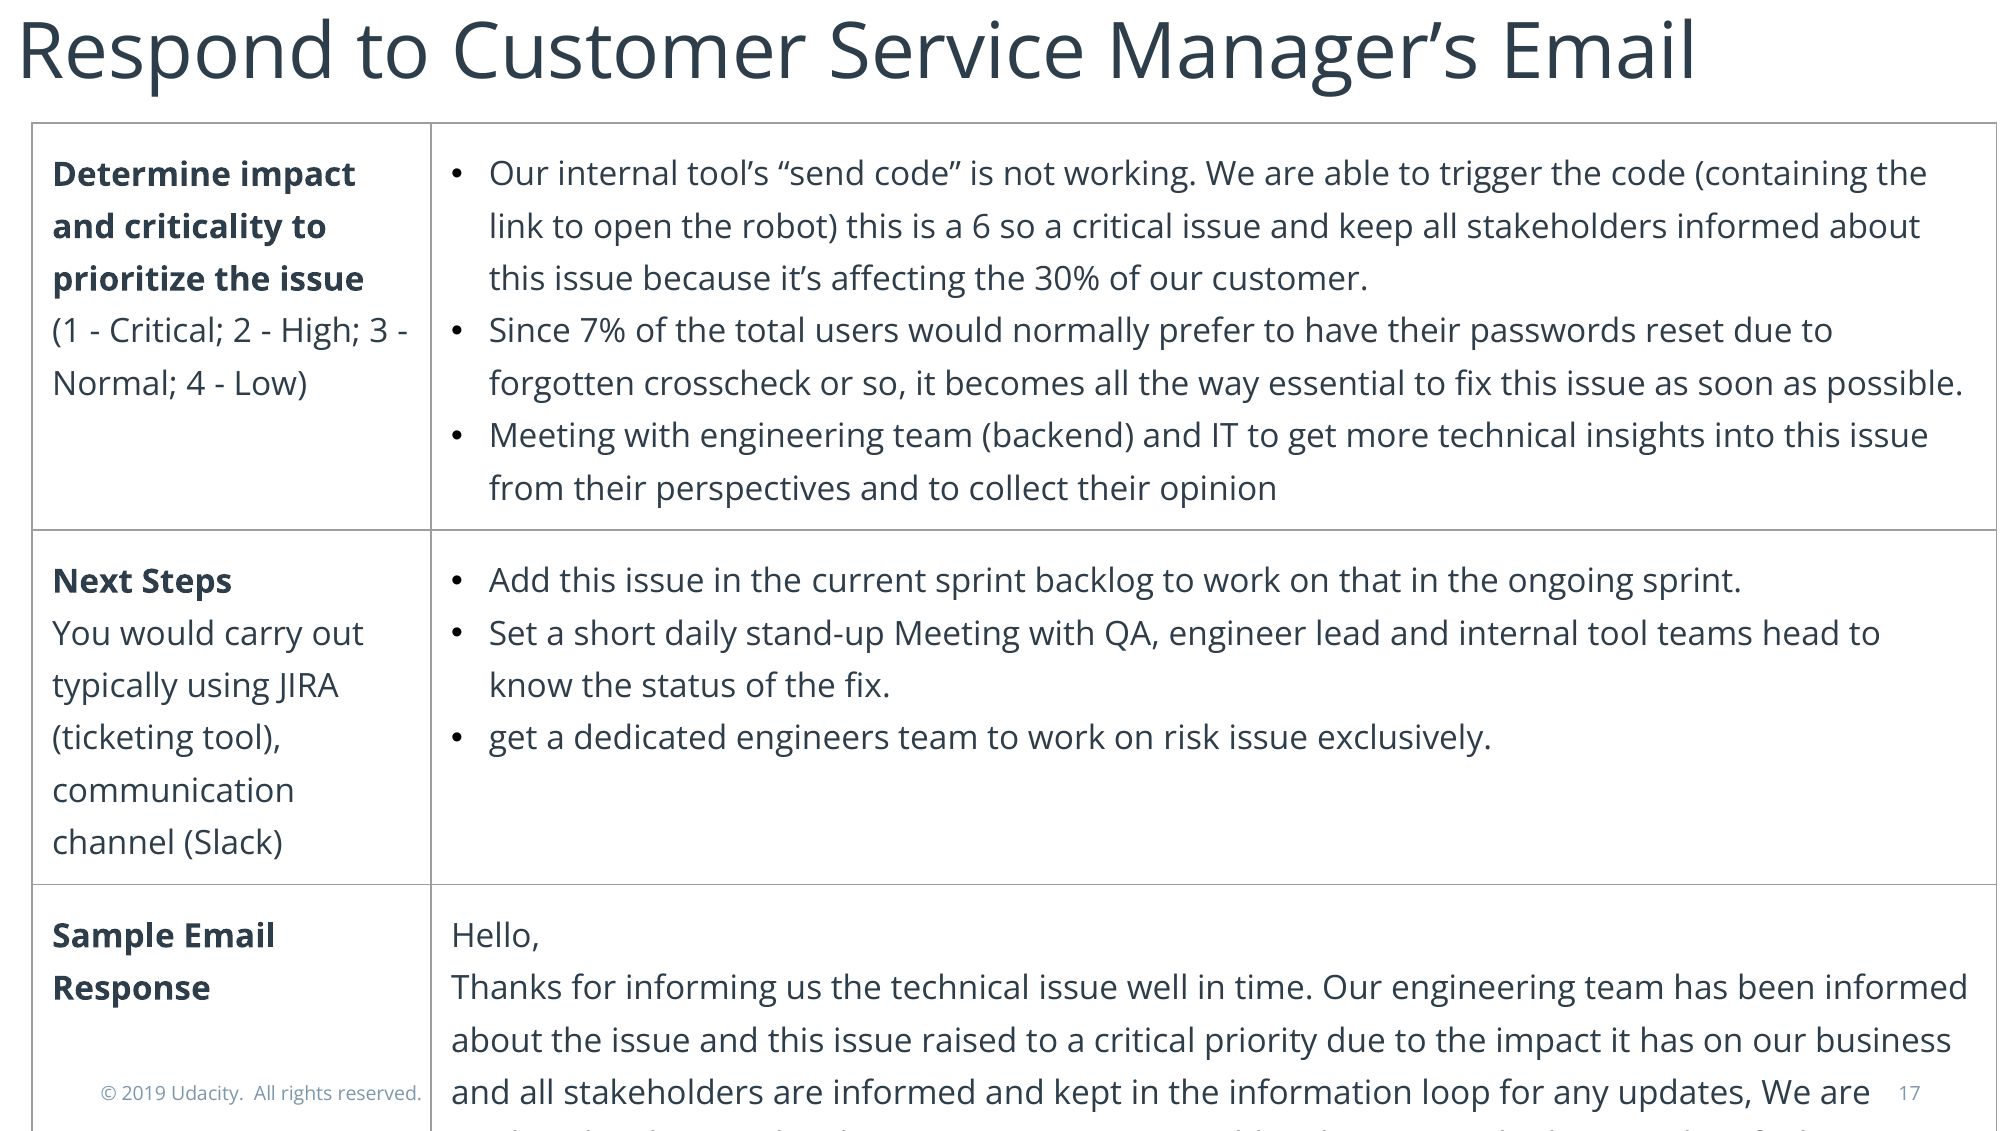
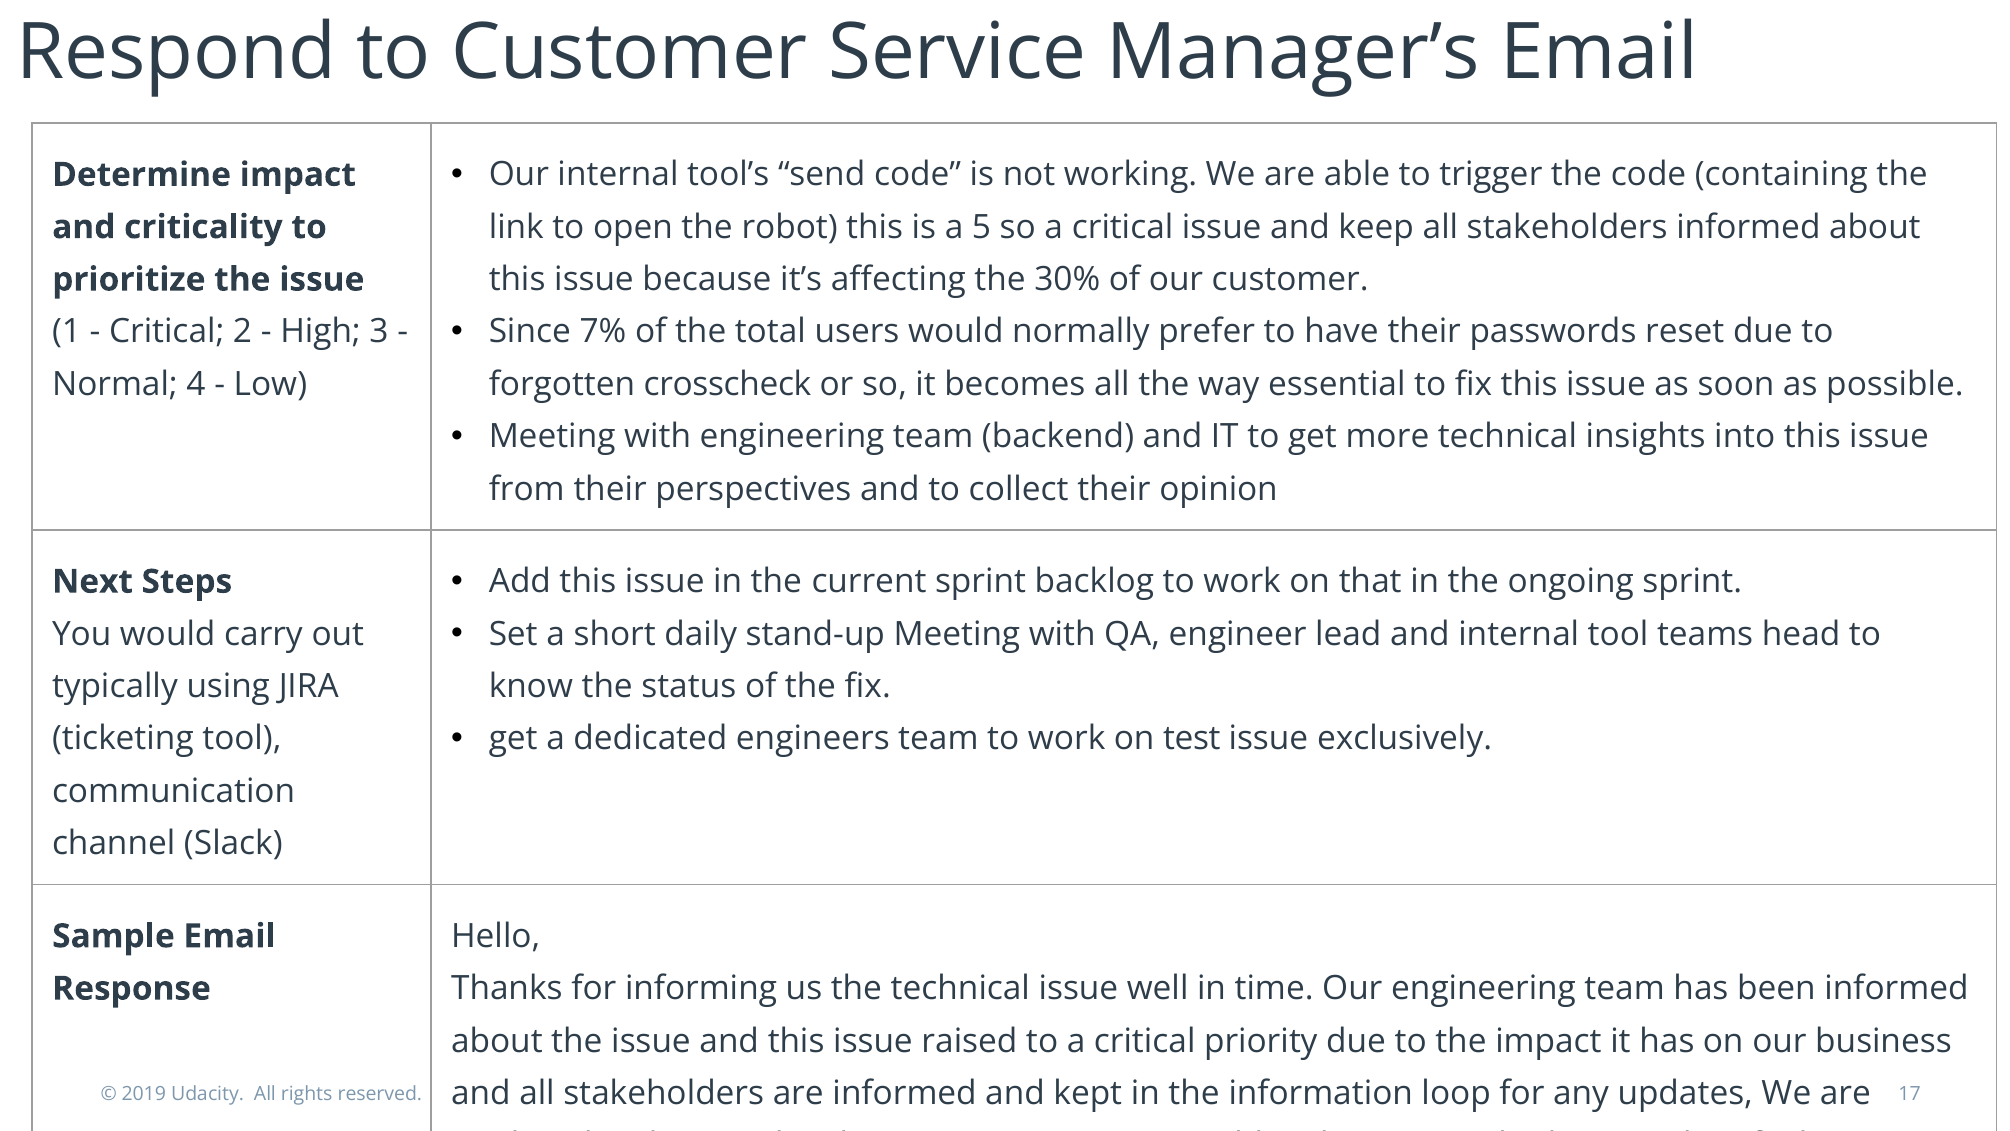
6: 6 -> 5
risk: risk -> test
